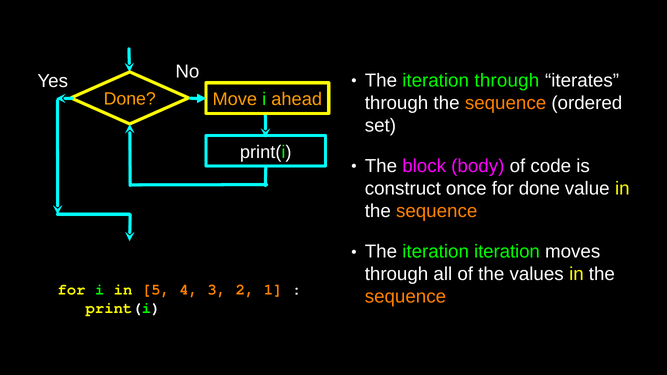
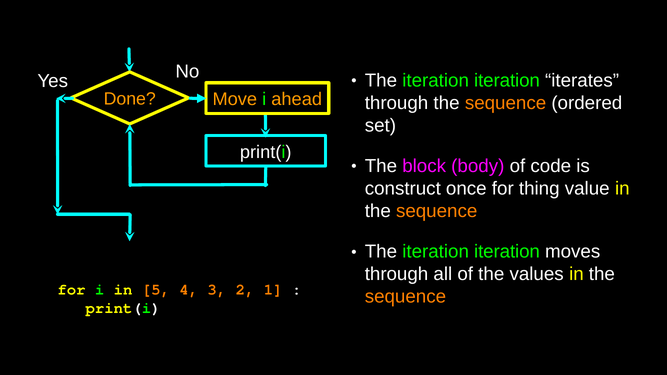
through at (507, 80): through -> iteration
for done: done -> thing
